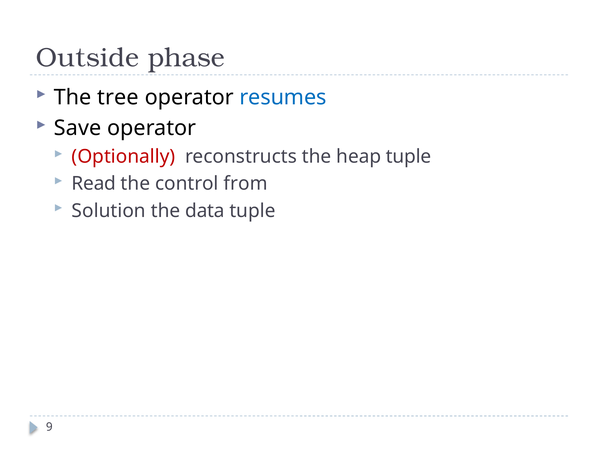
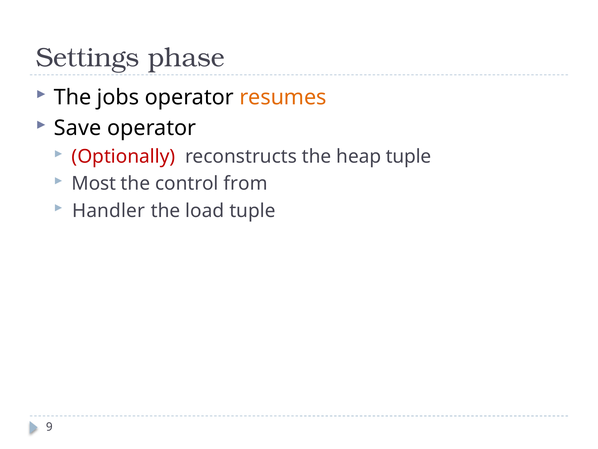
Outside: Outside -> Settings
tree: tree -> jobs
resumes colour: blue -> orange
Read: Read -> Most
Solution: Solution -> Handler
data: data -> load
